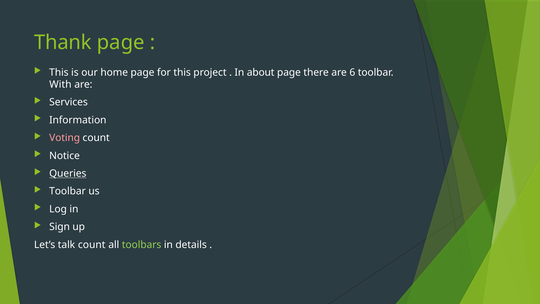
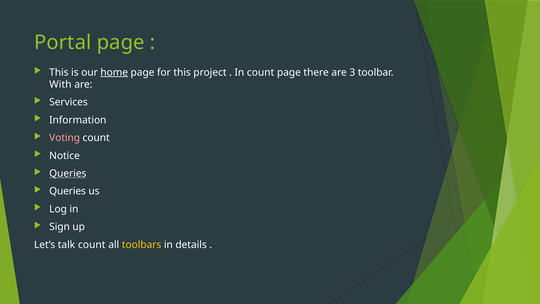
Thank: Thank -> Portal
home underline: none -> present
In about: about -> count
6: 6 -> 3
Toolbar at (68, 191): Toolbar -> Queries
toolbars colour: light green -> yellow
